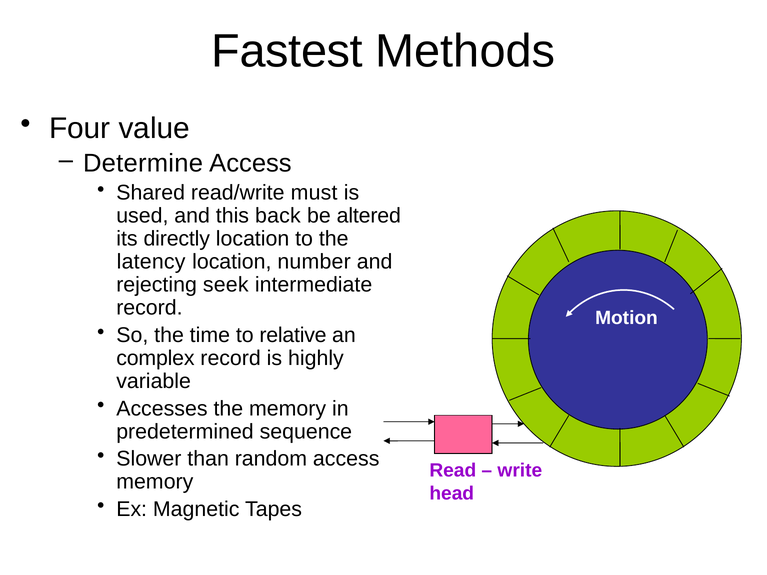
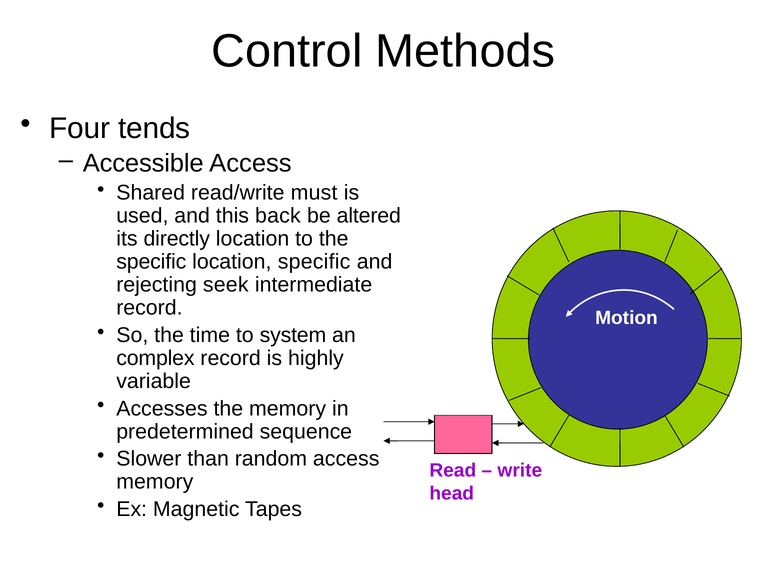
Fastest: Fastest -> Control
value: value -> tends
Determine: Determine -> Accessible
latency at (151, 262): latency -> specific
location number: number -> specific
relative: relative -> system
